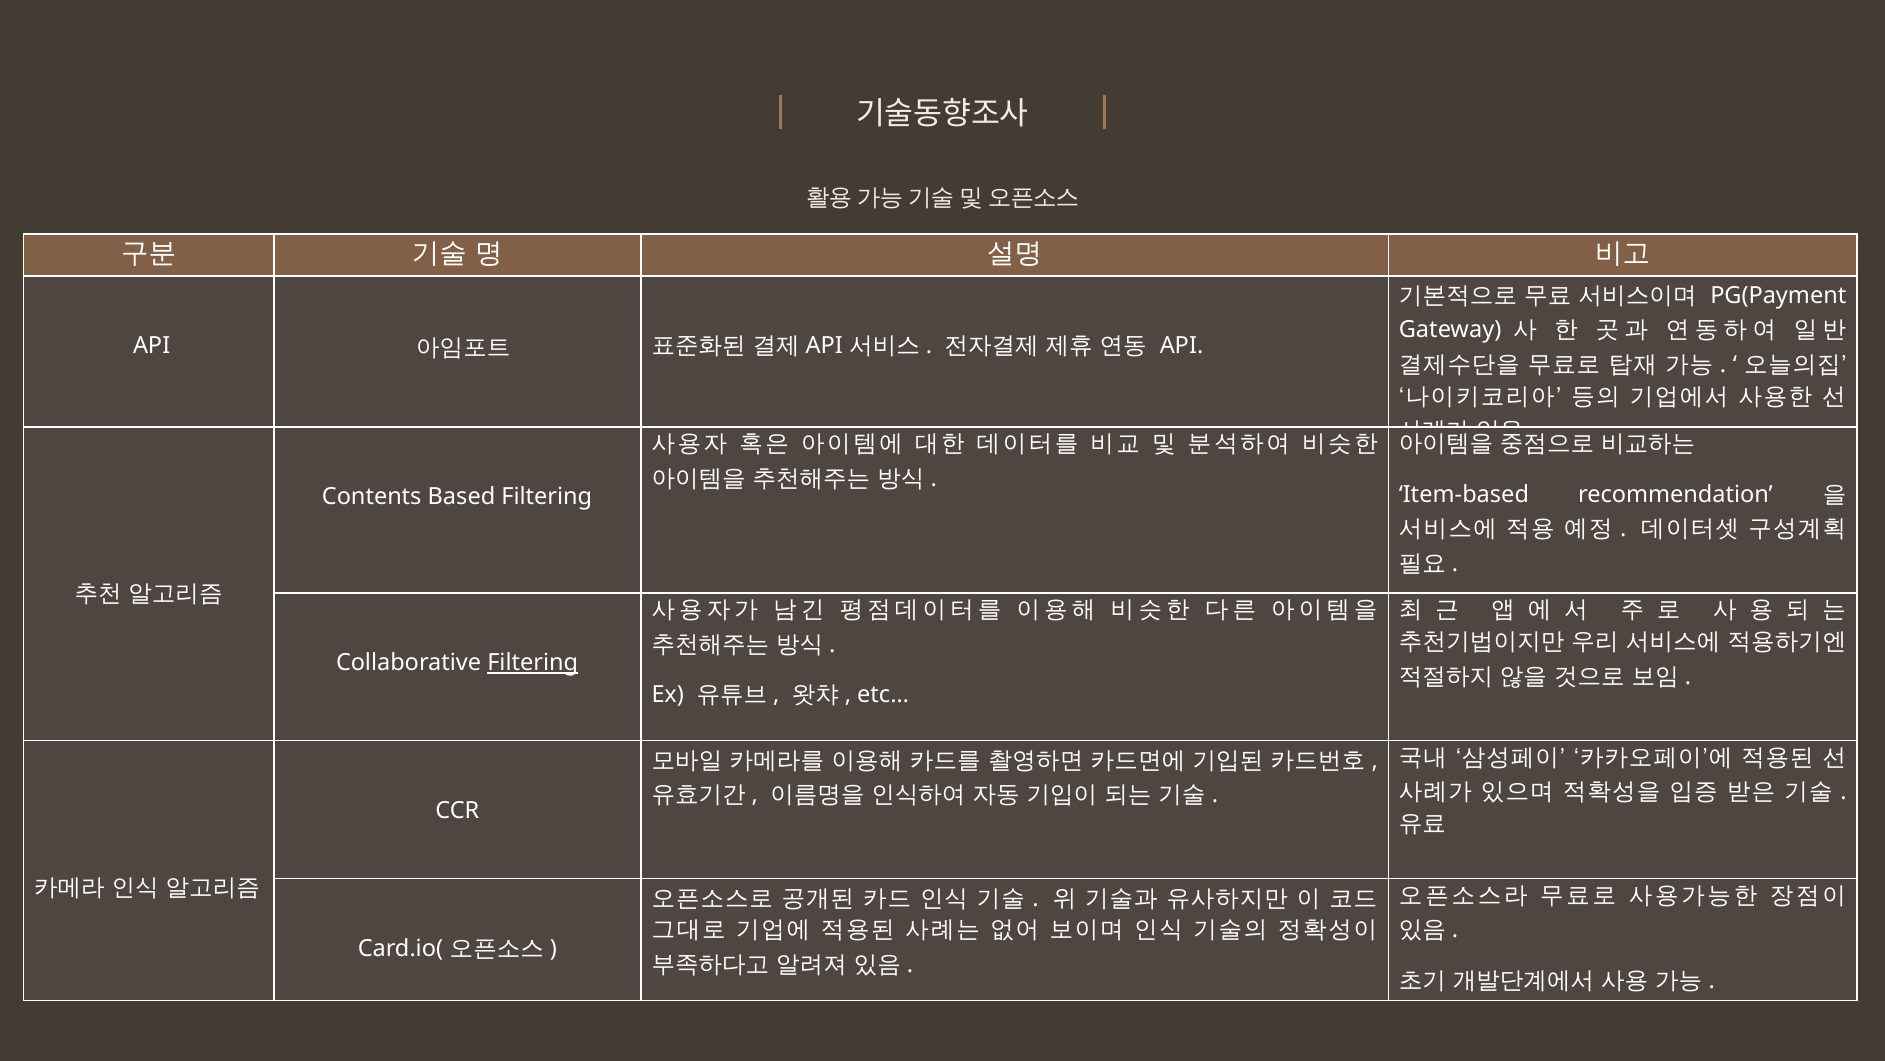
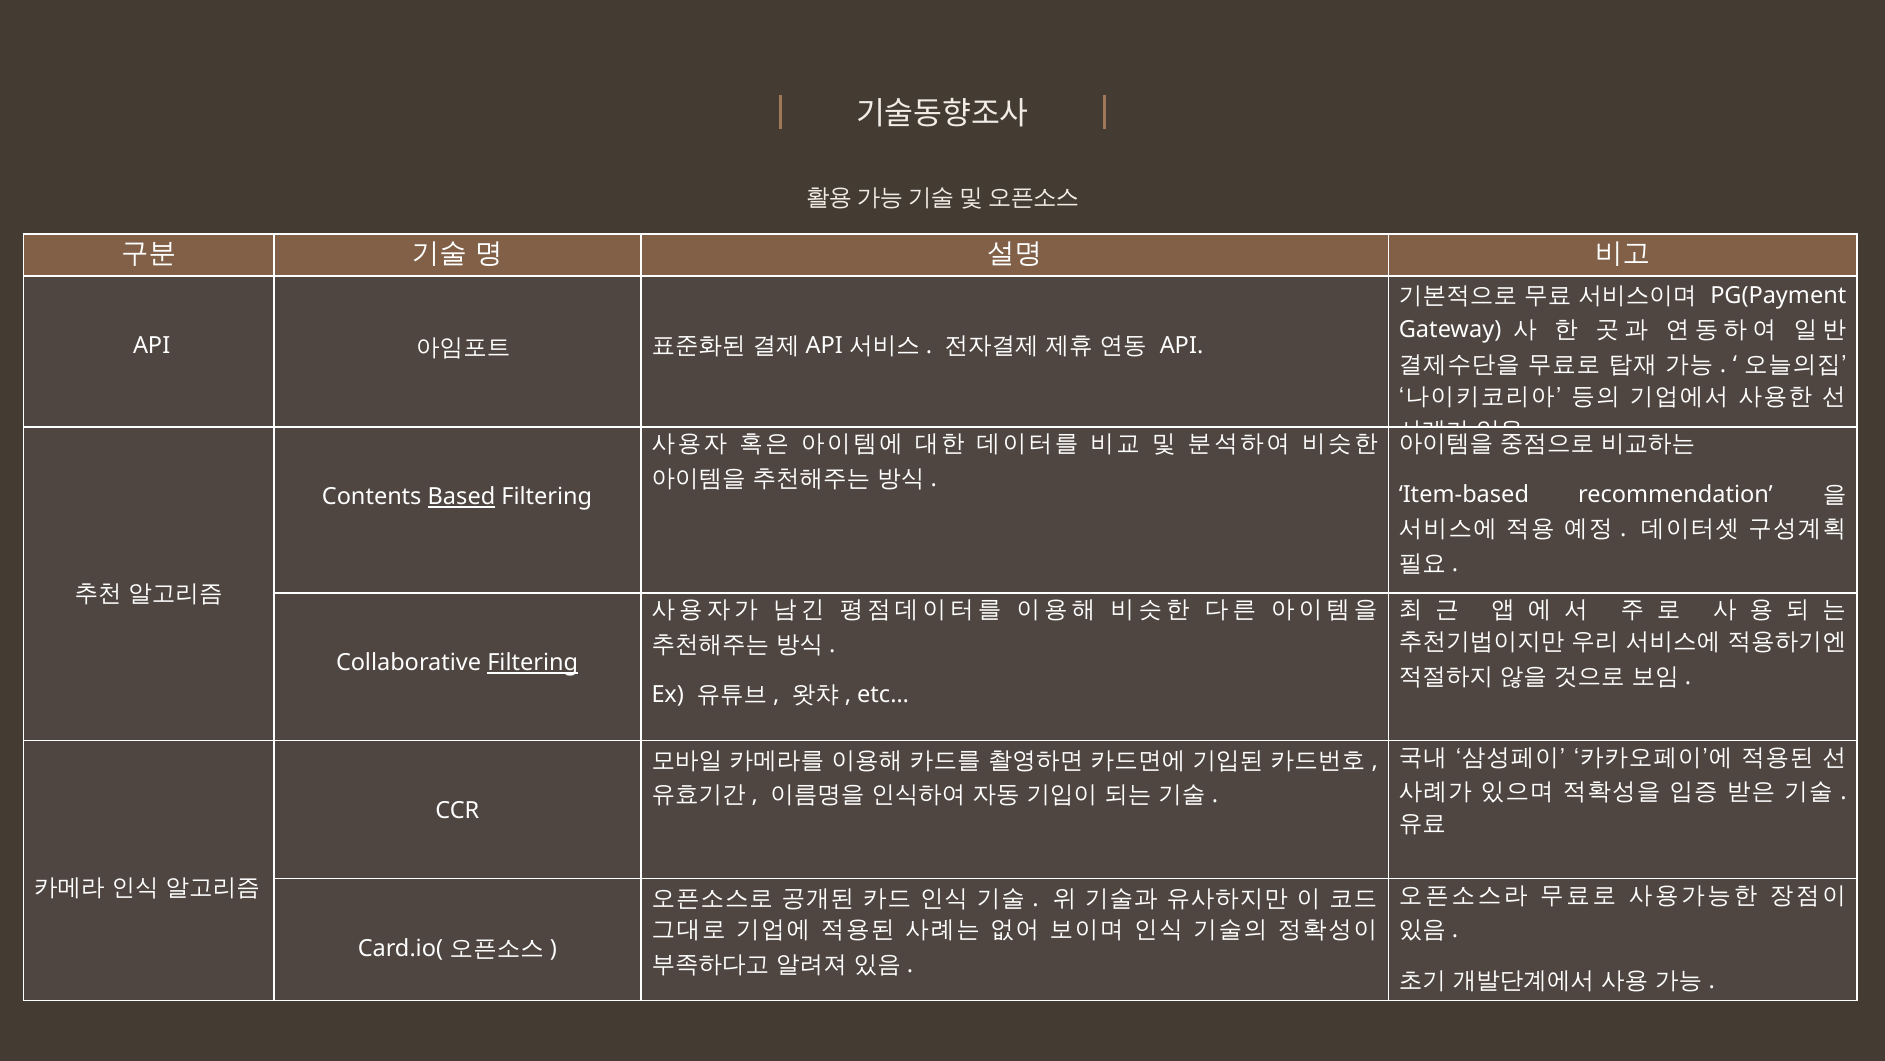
Based underline: none -> present
